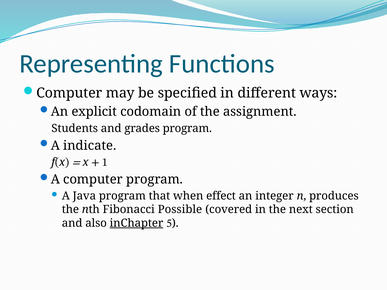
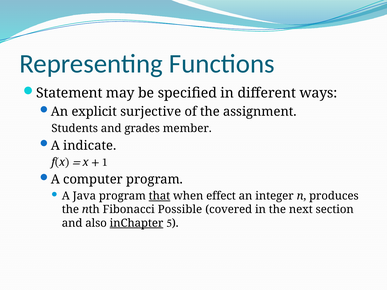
Computer at (69, 93): Computer -> Statement
codomain: codomain -> surjective
grades program: program -> member
that underline: none -> present
